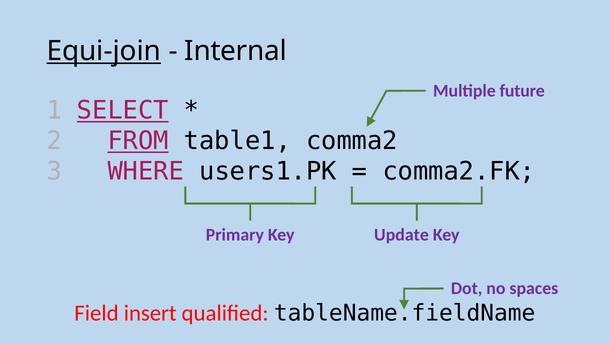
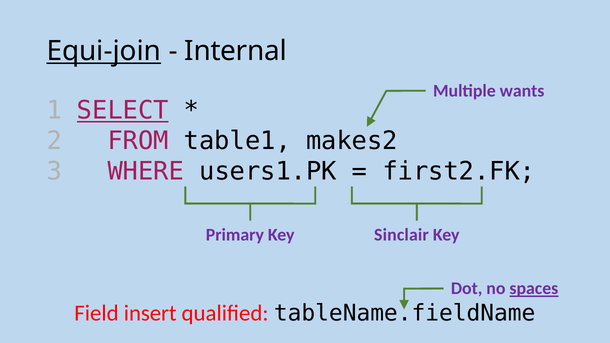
future: future -> wants
FROM underline: present -> none
comma2: comma2 -> makes2
comma2.FK: comma2.FK -> first2.FK
Update: Update -> Sinclair
spaces underline: none -> present
